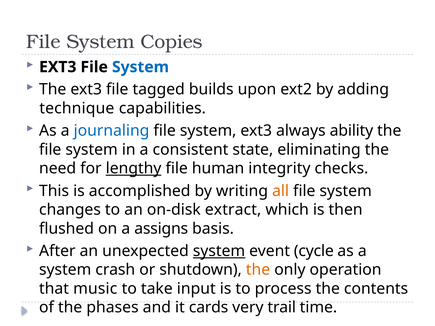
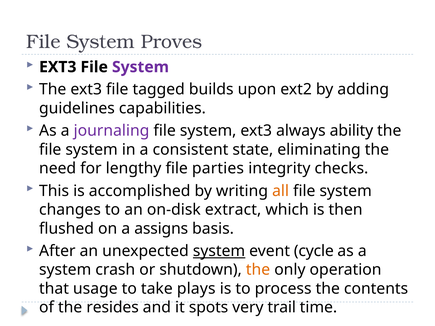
Copies: Copies -> Proves
System at (140, 67) colour: blue -> purple
technique: technique -> guidelines
journaling colour: blue -> purple
lengthy underline: present -> none
human: human -> parties
music: music -> usage
input: input -> plays
phases: phases -> resides
cards: cards -> spots
